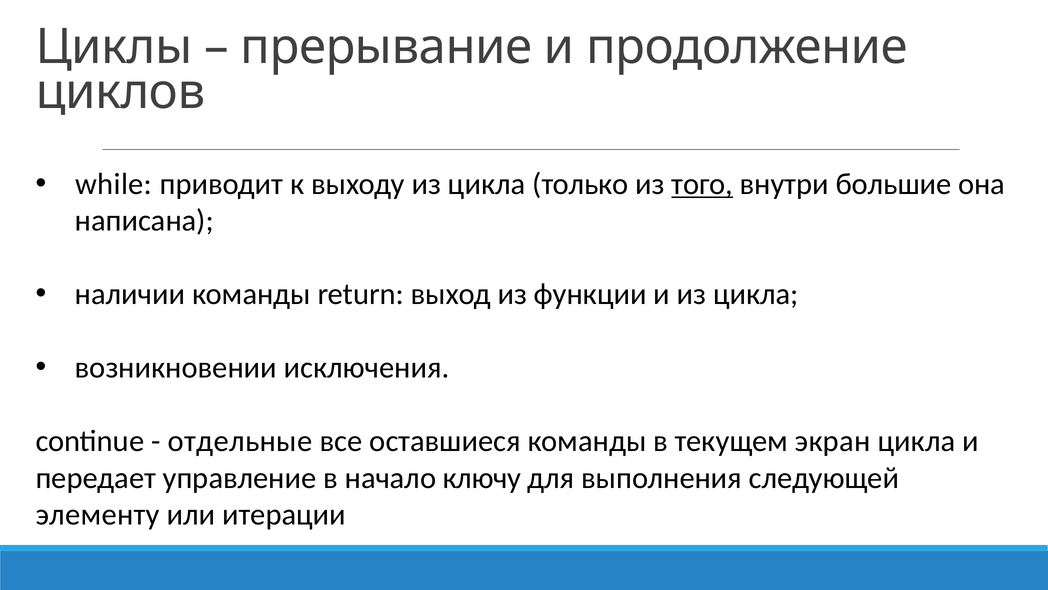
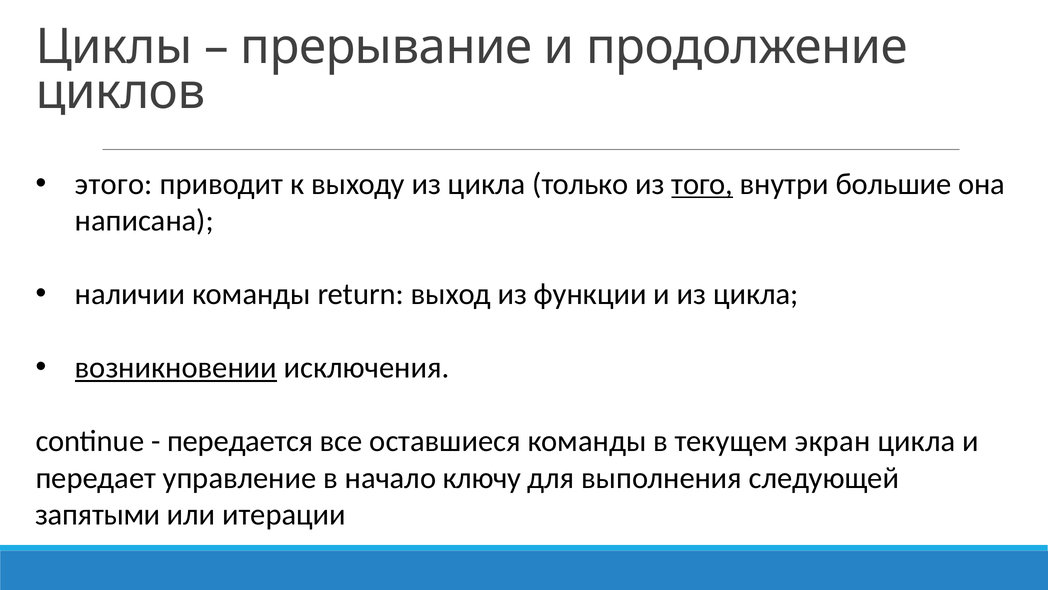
while: while -> этого
возникновении underline: none -> present
отдельные: отдельные -> передается
элементу: элементу -> запятыми
